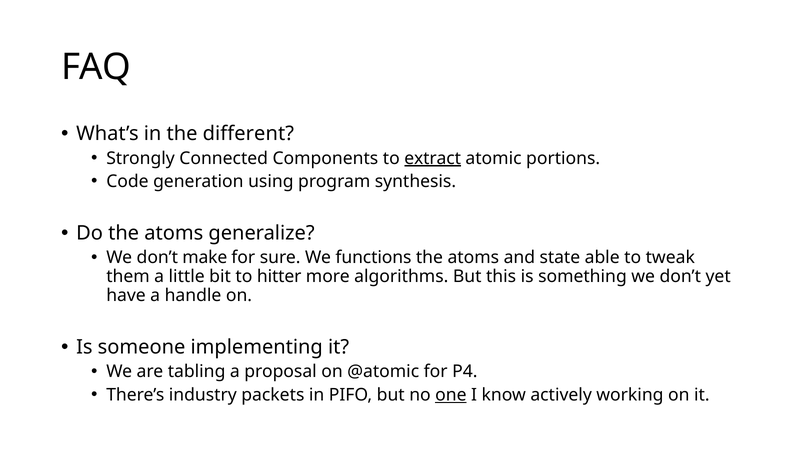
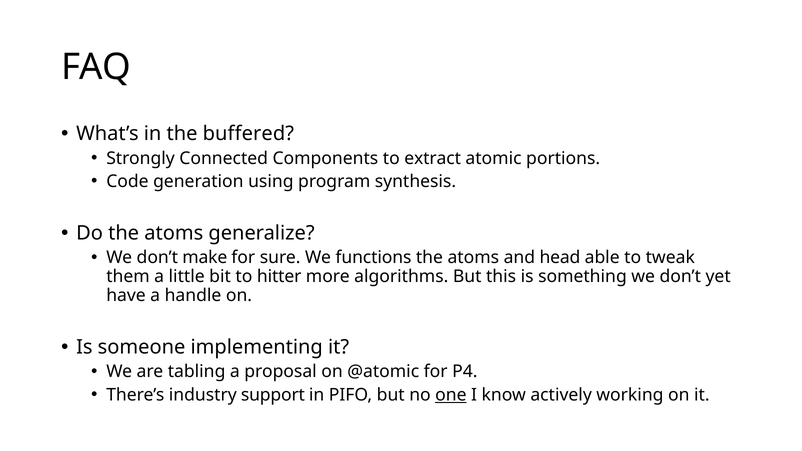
different: different -> buffered
extract underline: present -> none
state: state -> head
packets: packets -> support
